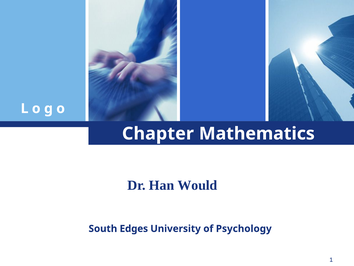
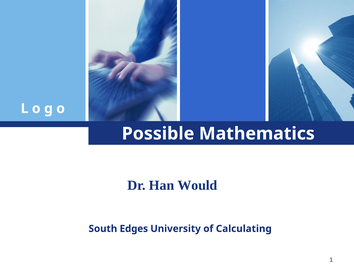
Chapter: Chapter -> Possible
Psychology: Psychology -> Calculating
